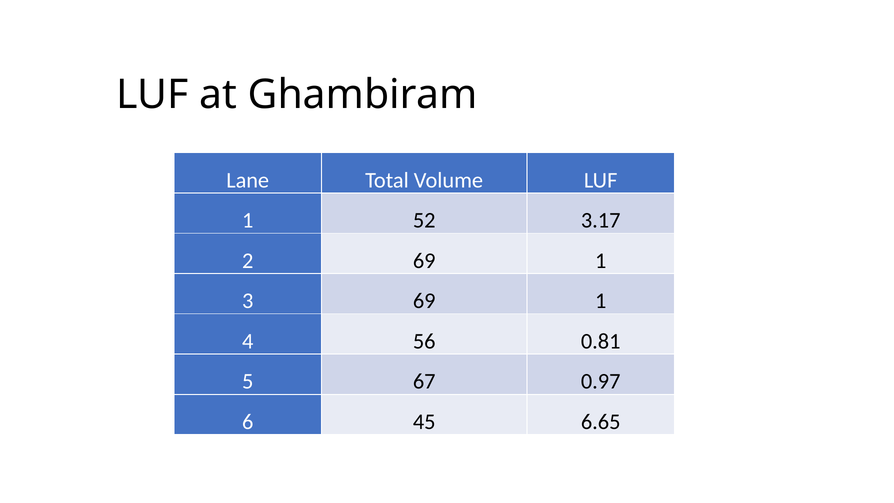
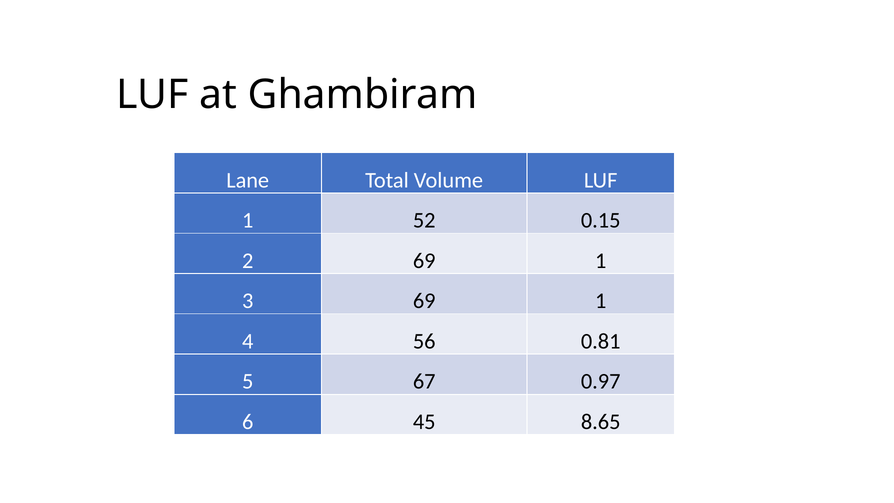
3.17: 3.17 -> 0.15
6.65: 6.65 -> 8.65
